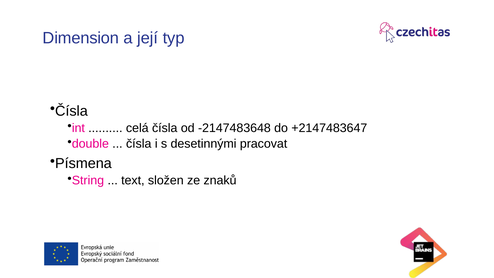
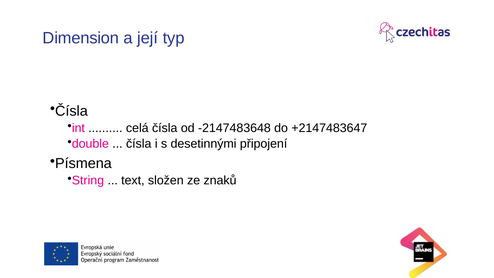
pracovat: pracovat -> připojení
